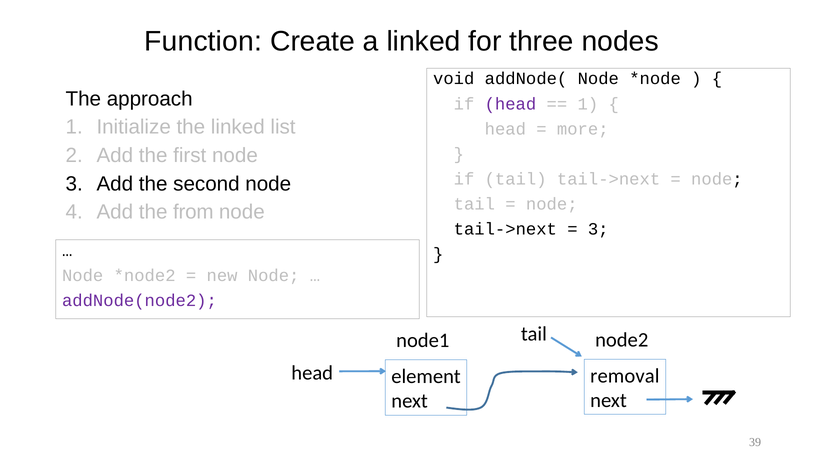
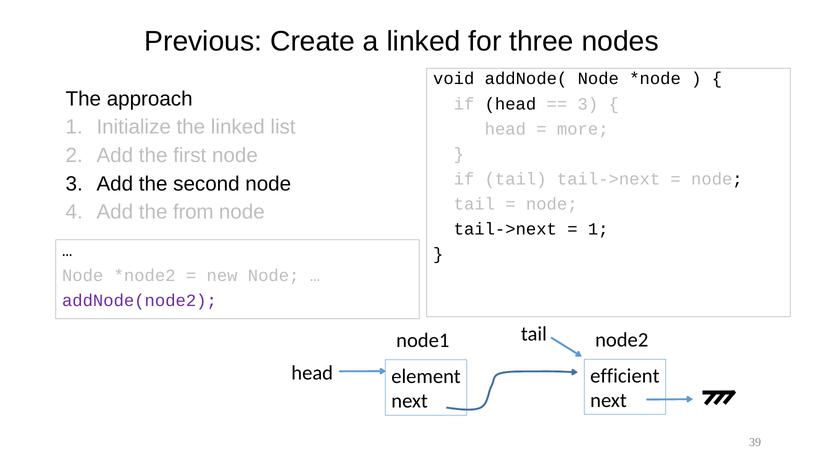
Function: Function -> Previous
head at (510, 104) colour: purple -> black
1 at (588, 104): 1 -> 3
3 at (598, 229): 3 -> 1
removal: removal -> efficient
